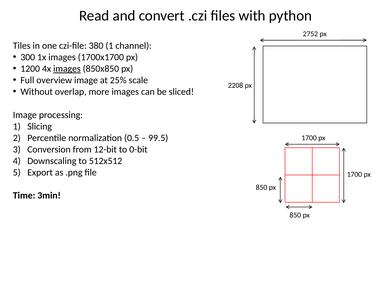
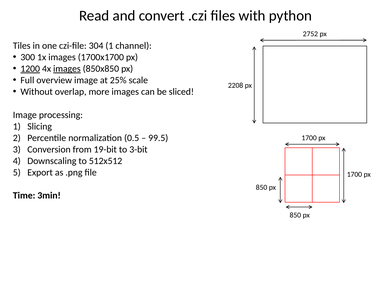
380: 380 -> 304
1200 underline: none -> present
12-bit: 12-bit -> 19-bit
0-bit: 0-bit -> 3-bit
